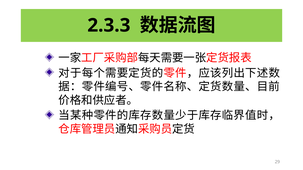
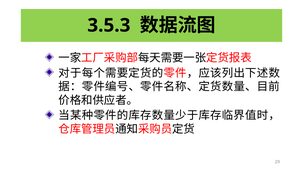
2.3.3: 2.3.3 -> 3.5.3
